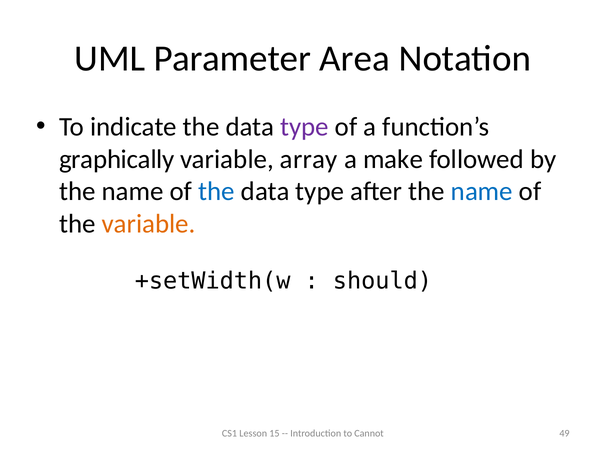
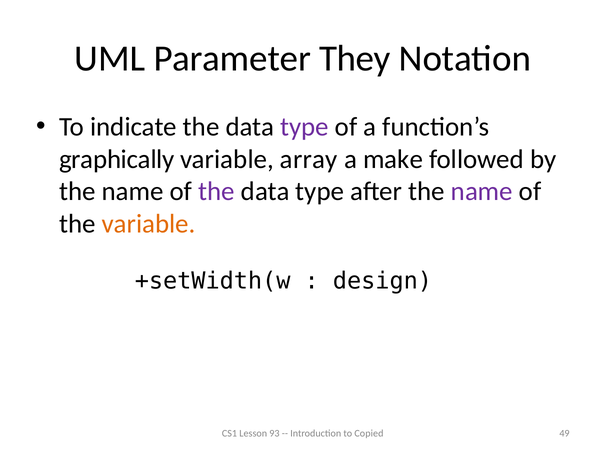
Area: Area -> They
the at (217, 192) colour: blue -> purple
name at (482, 192) colour: blue -> purple
should: should -> design
15: 15 -> 93
Cannot: Cannot -> Copied
